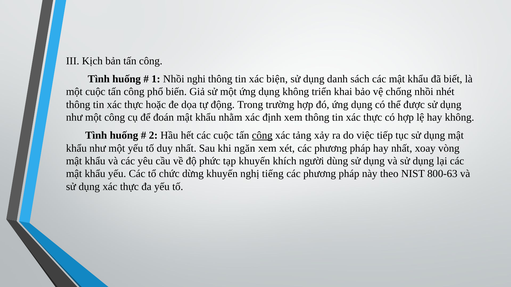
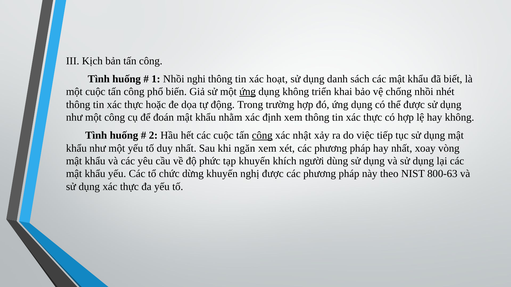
biện: biện -> hoạt
ứng at (248, 92) underline: none -> present
tảng: tảng -> nhật
nghị tiếng: tiếng -> được
